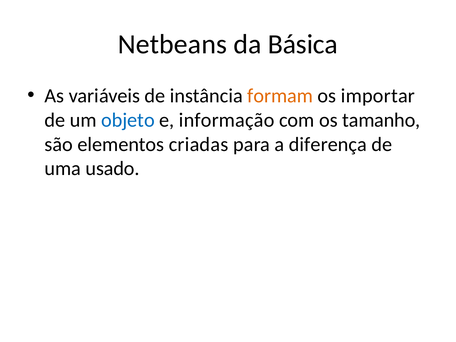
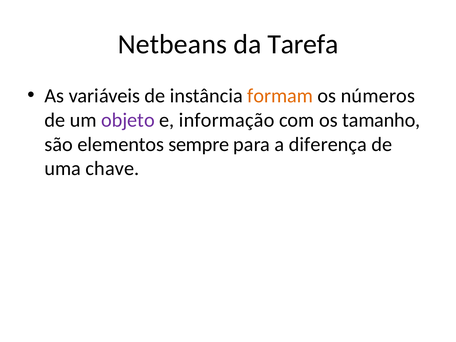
Básica: Básica -> Tarefa
importar: importar -> números
objeto colour: blue -> purple
criadas: criadas -> sempre
usado: usado -> chave
